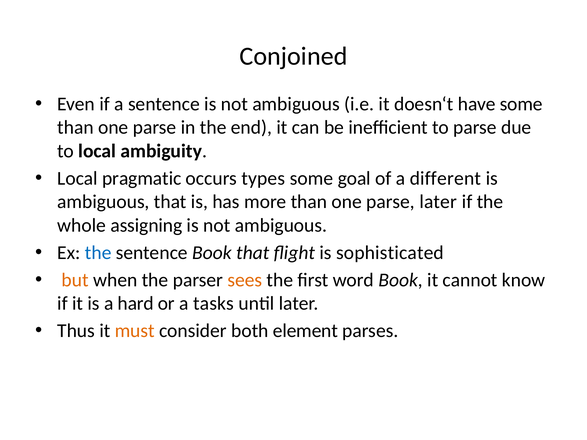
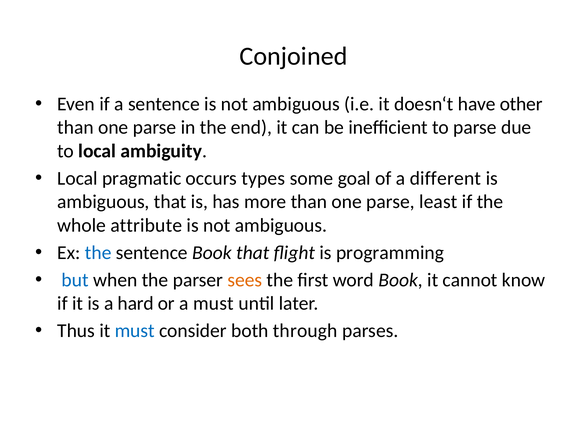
have some: some -> other
parse later: later -> least
assigning: assigning -> attribute
sophisticated: sophisticated -> programming
but colour: orange -> blue
a tasks: tasks -> must
must at (135, 331) colour: orange -> blue
element: element -> through
